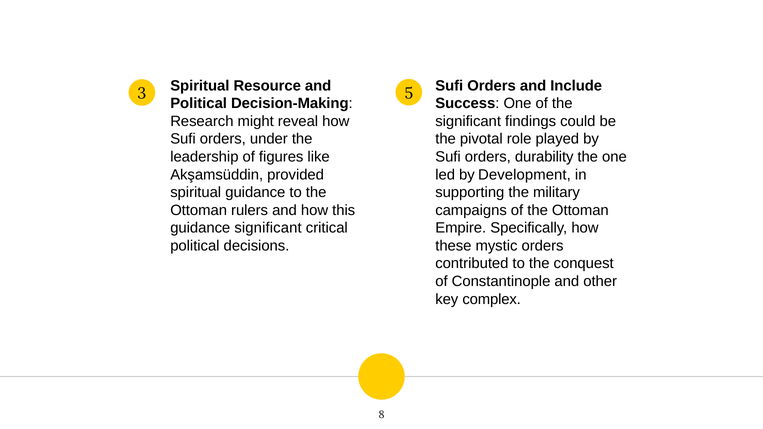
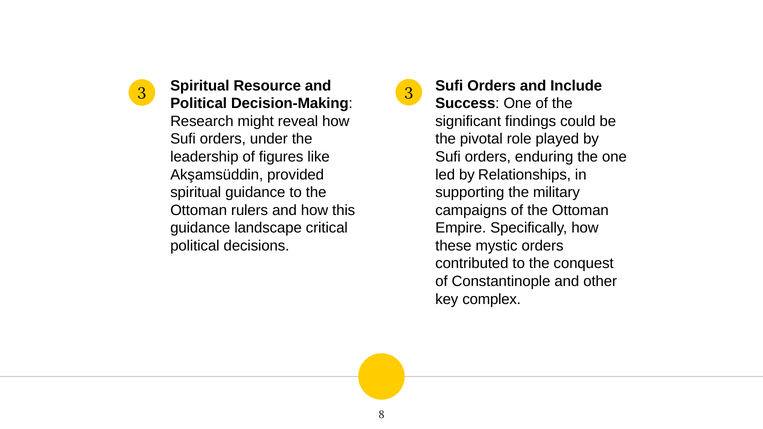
3 5: 5 -> 3
durability: durability -> enduring
Development: Development -> Relationships
guidance significant: significant -> landscape
